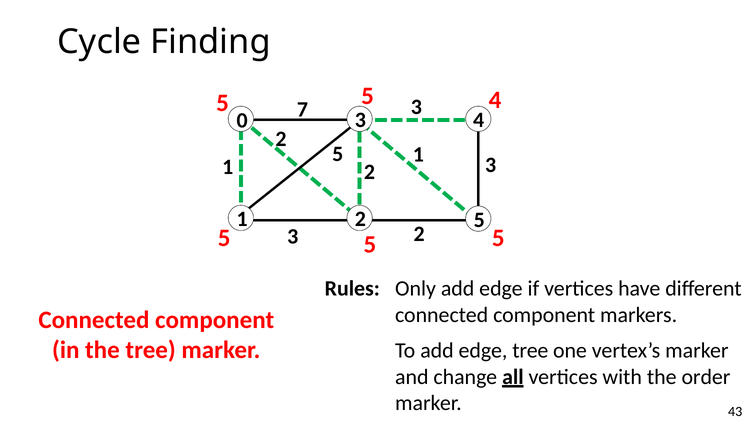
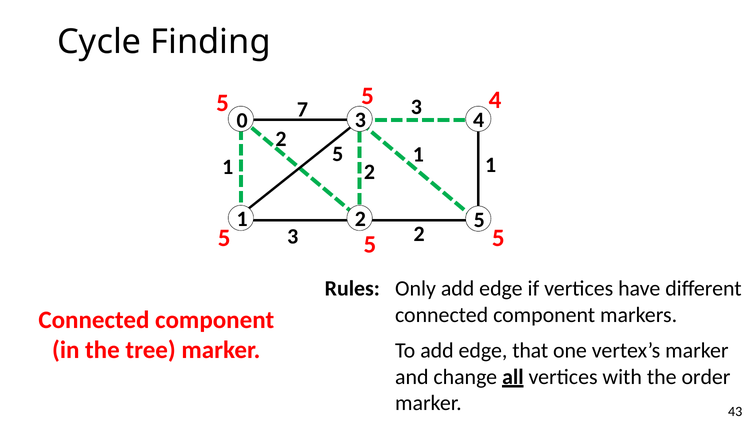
3 at (491, 165): 3 -> 1
edge tree: tree -> that
